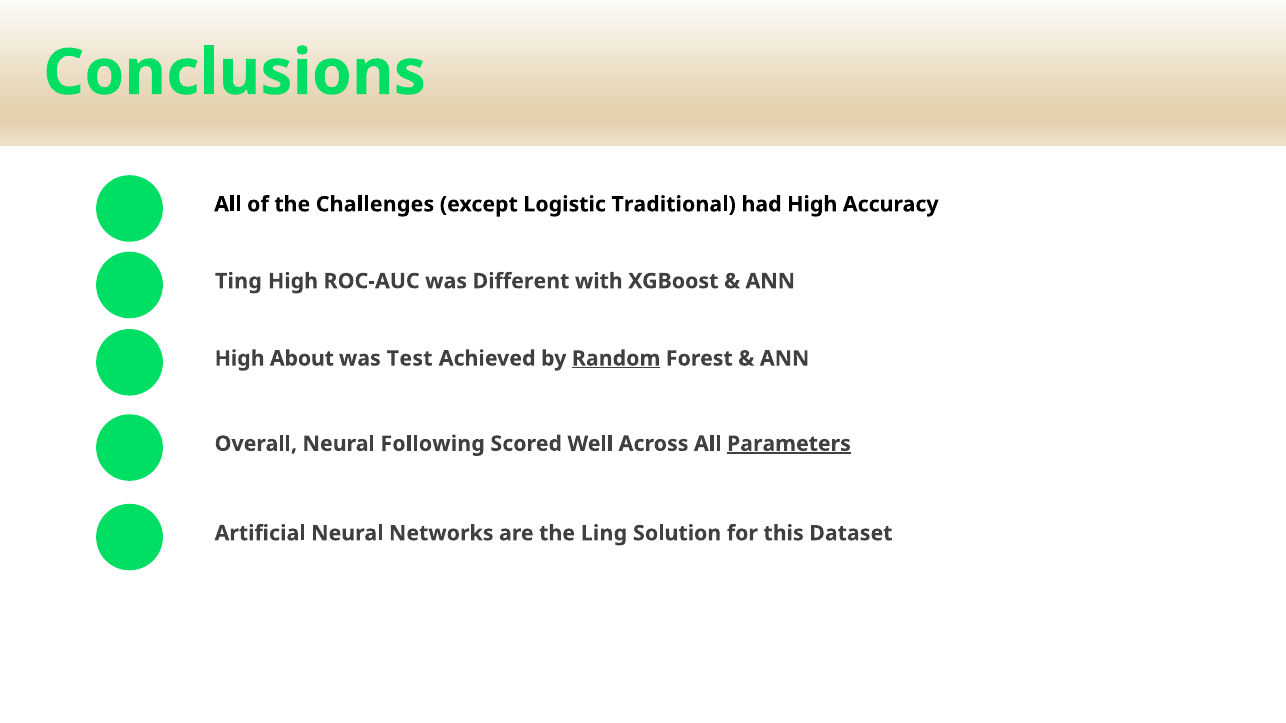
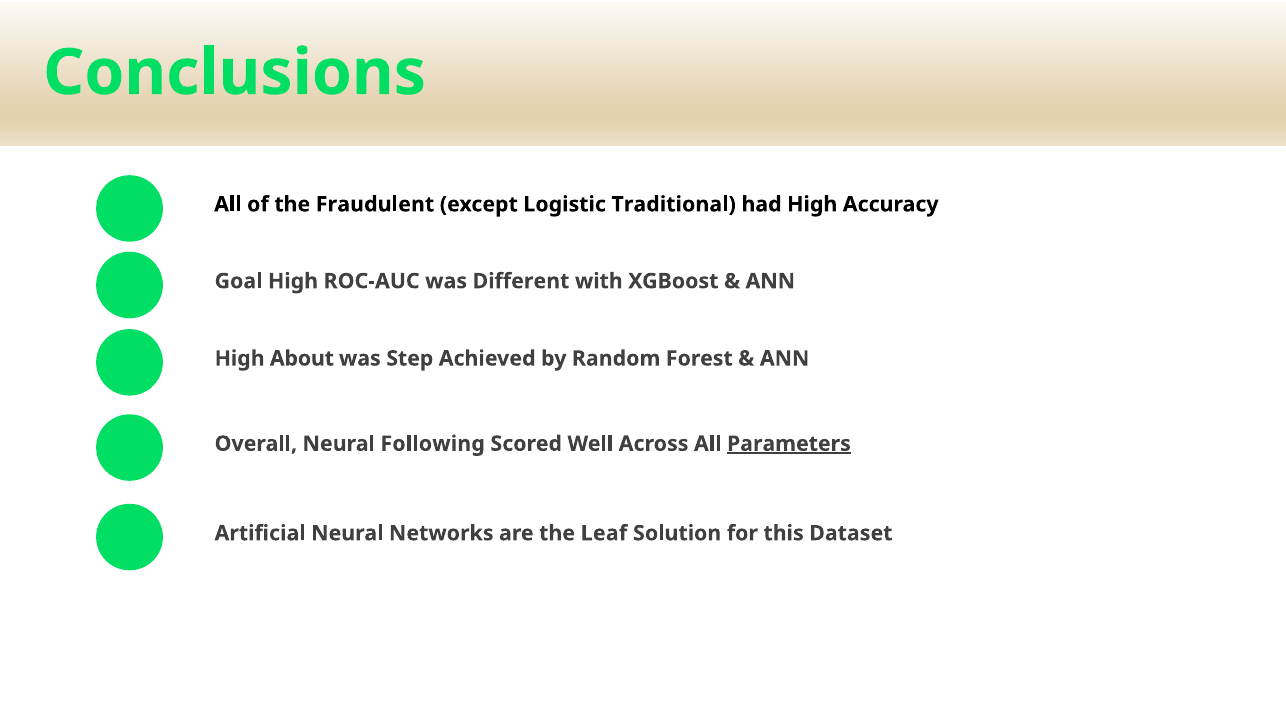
Challenges: Challenges -> Fraudulent
Ting: Ting -> Goal
Test: Test -> Step
Random underline: present -> none
Ling: Ling -> Leaf
